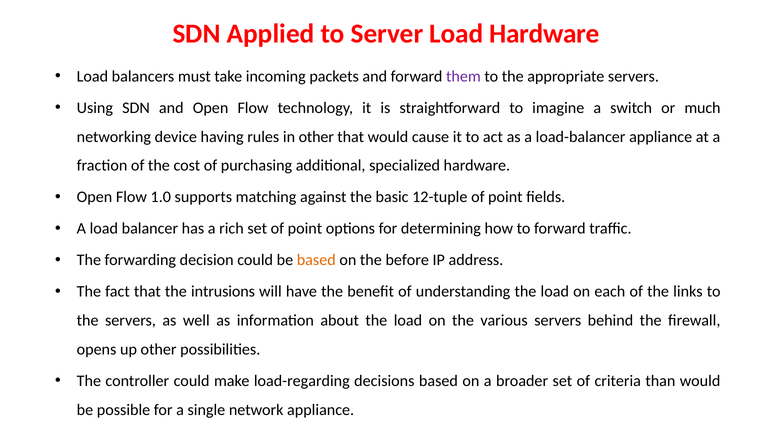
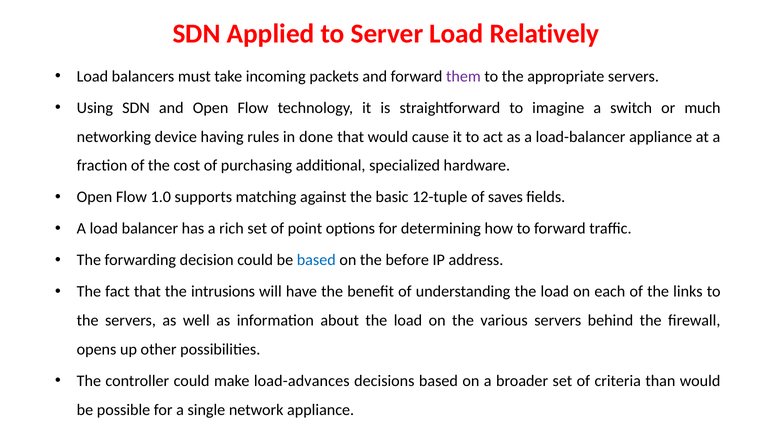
Load Hardware: Hardware -> Relatively
in other: other -> done
12-tuple of point: point -> saves
based at (316, 260) colour: orange -> blue
load-regarding: load-regarding -> load-advances
